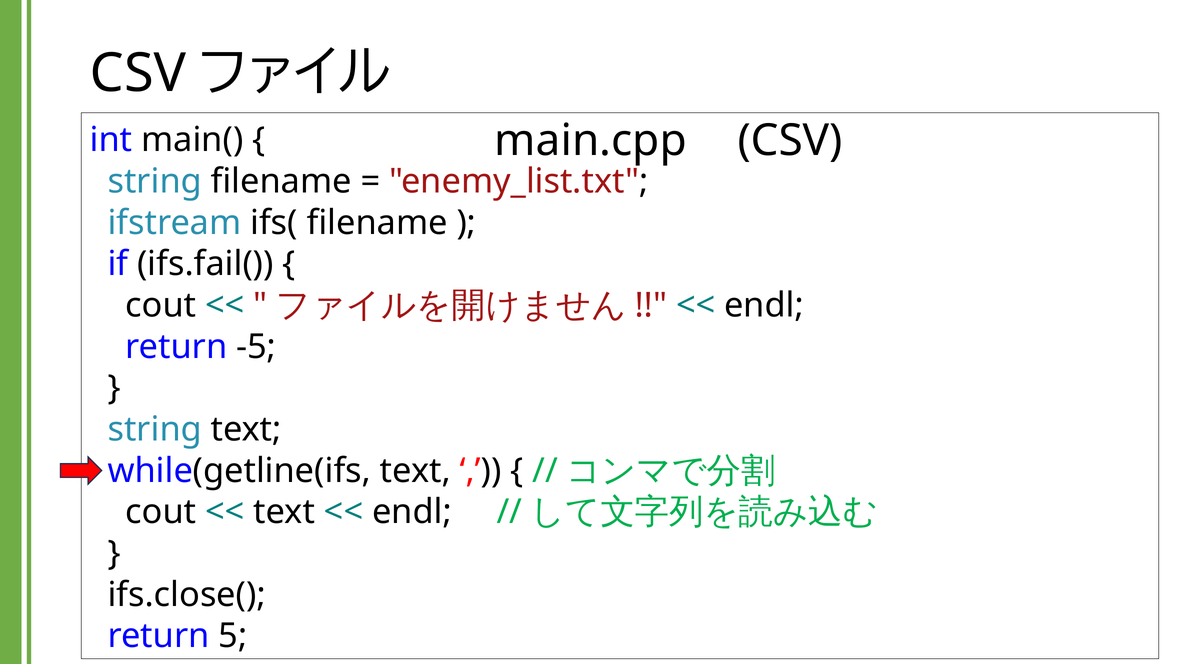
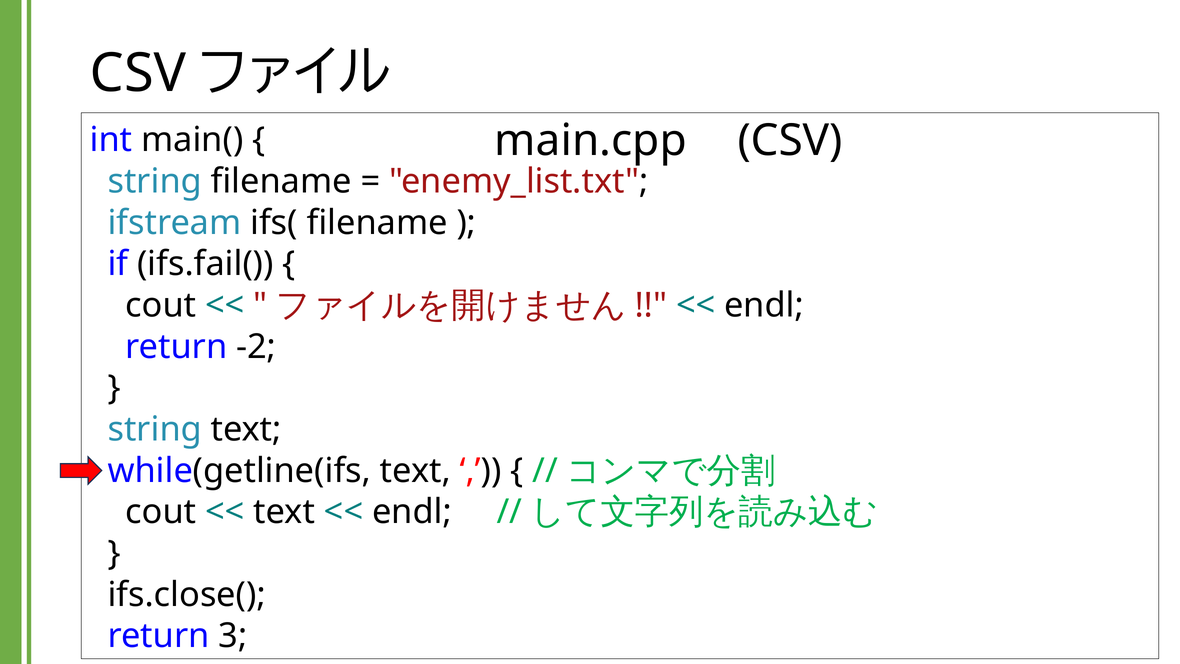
-5: -5 -> -2
5: 5 -> 3
